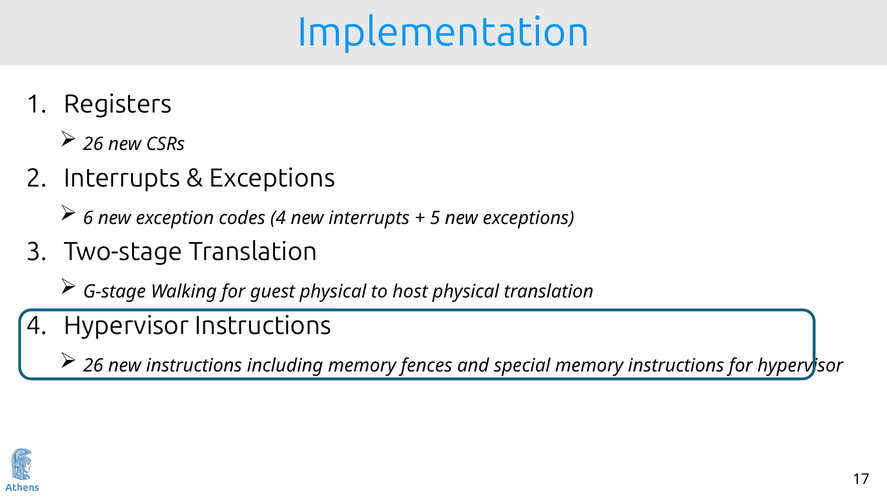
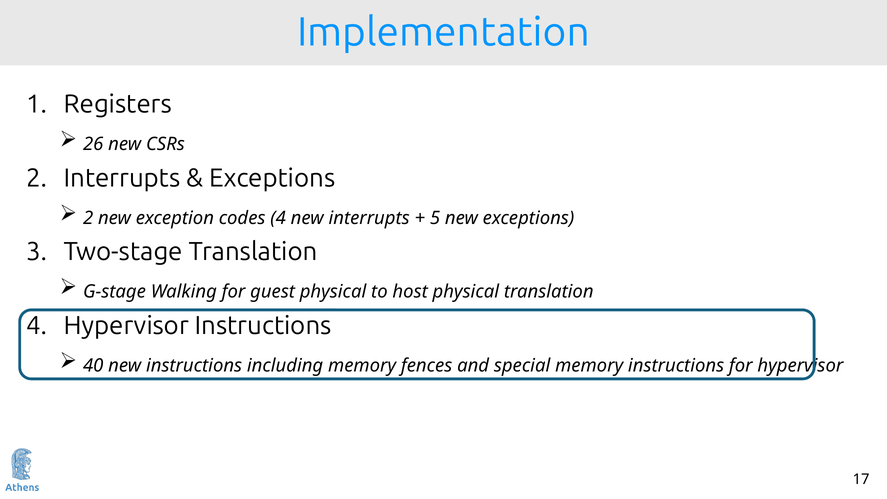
6 at (88, 218): 6 -> 2
26 at (93, 366): 26 -> 40
